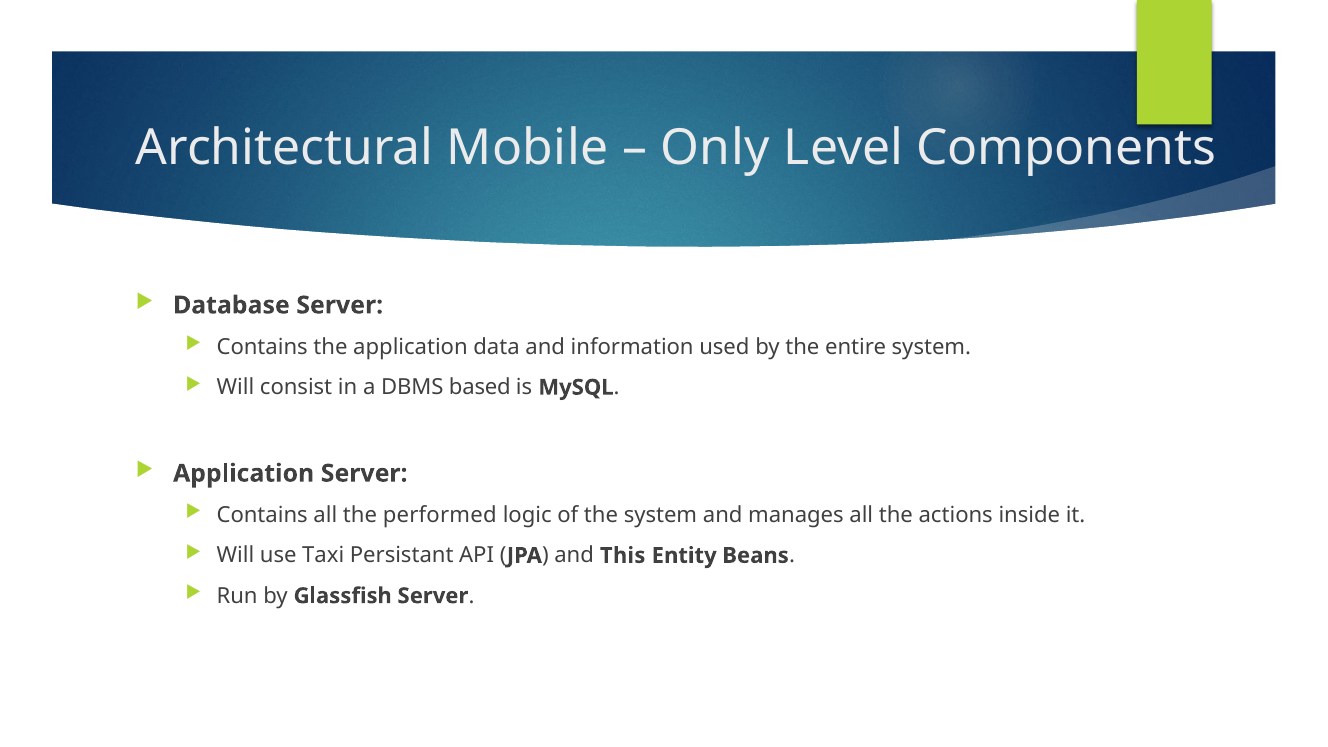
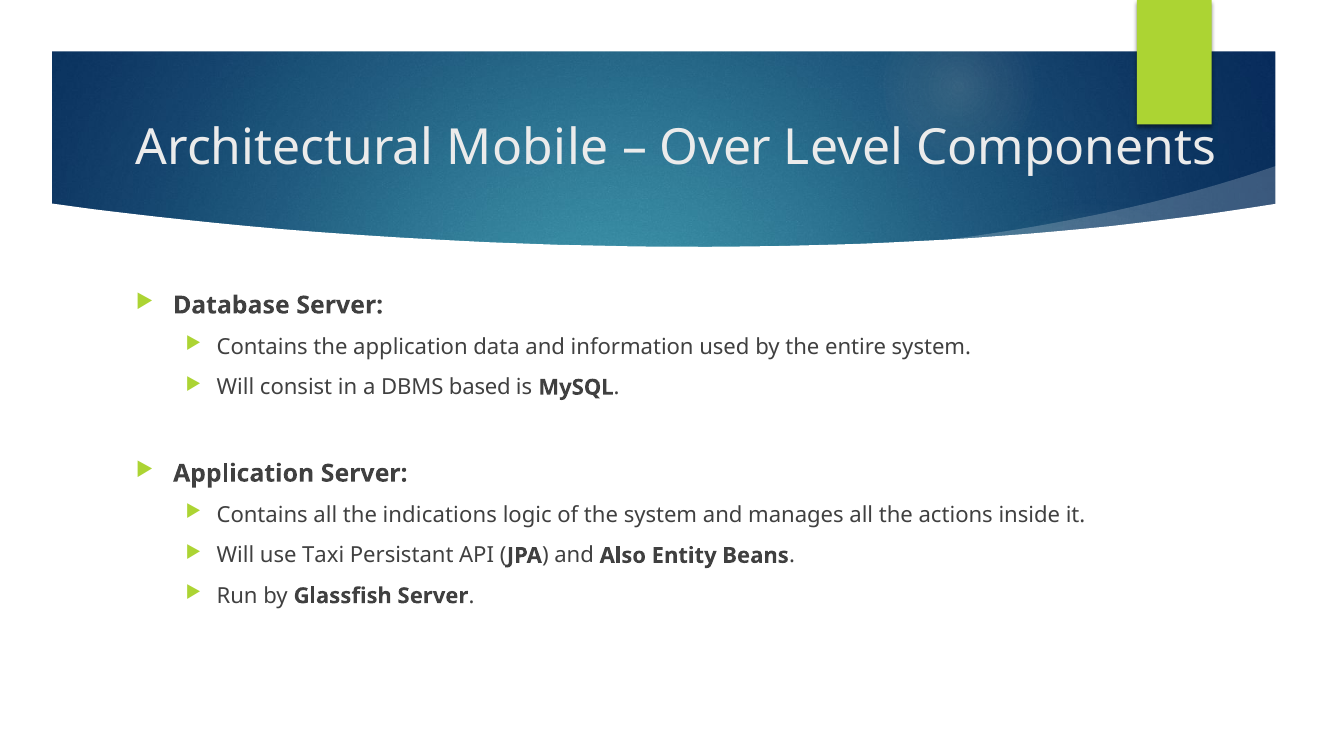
Only: Only -> Over
performed: performed -> indications
This: This -> Also
